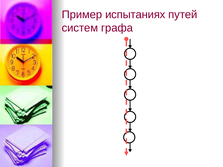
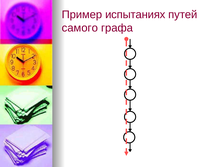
систем: систем -> самого
